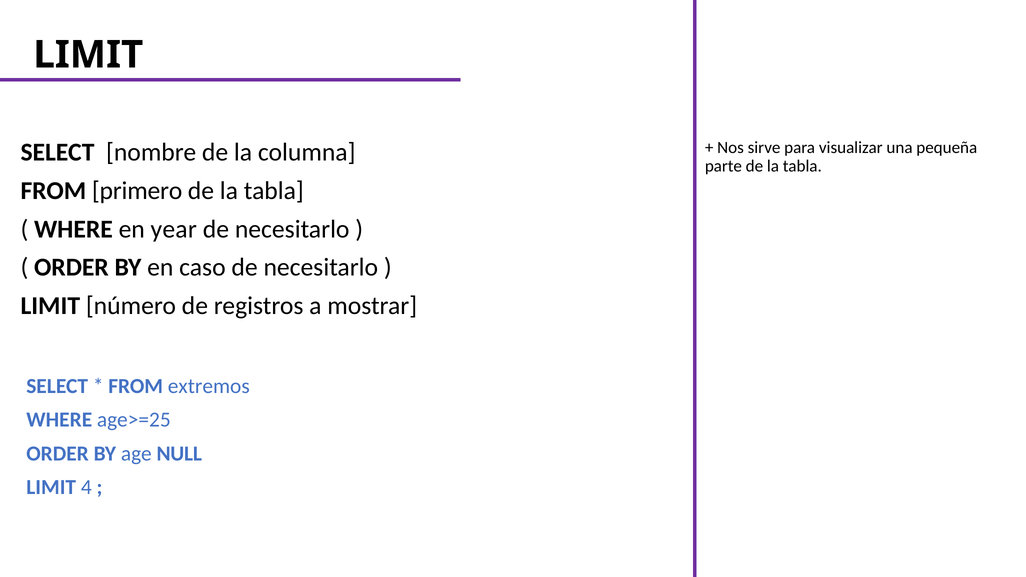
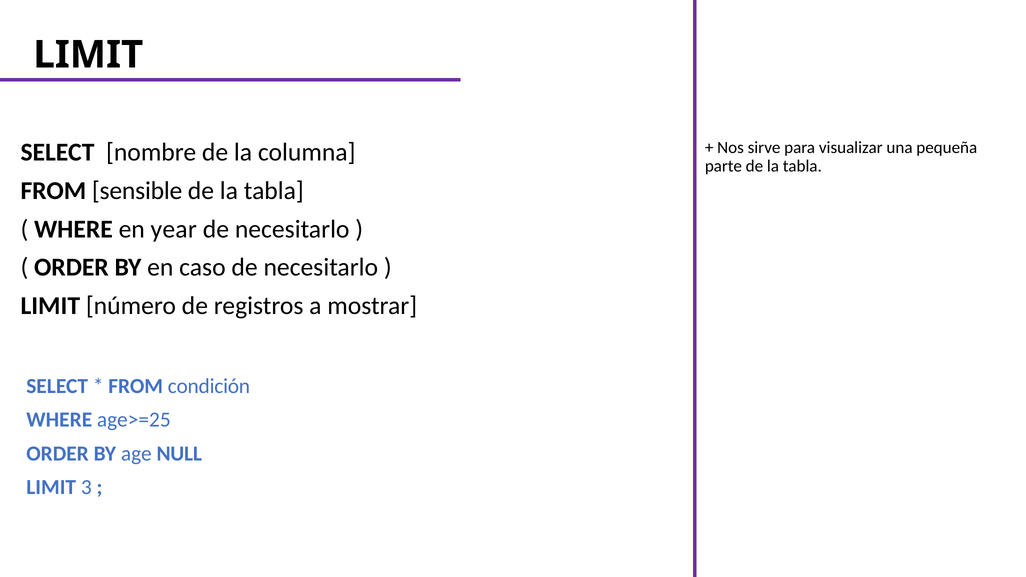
primero: primero -> sensible
extremos: extremos -> condición
4: 4 -> 3
